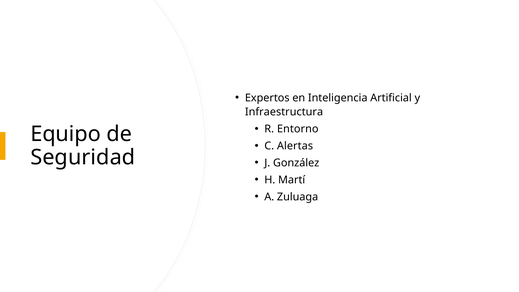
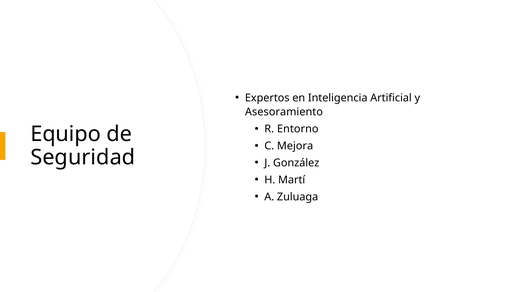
Infraestructura: Infraestructura -> Asesoramiento
Alertas: Alertas -> Mejora
